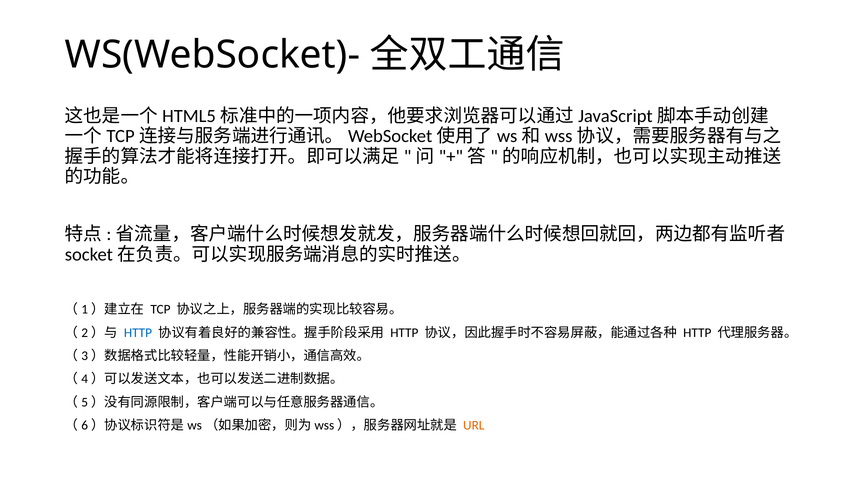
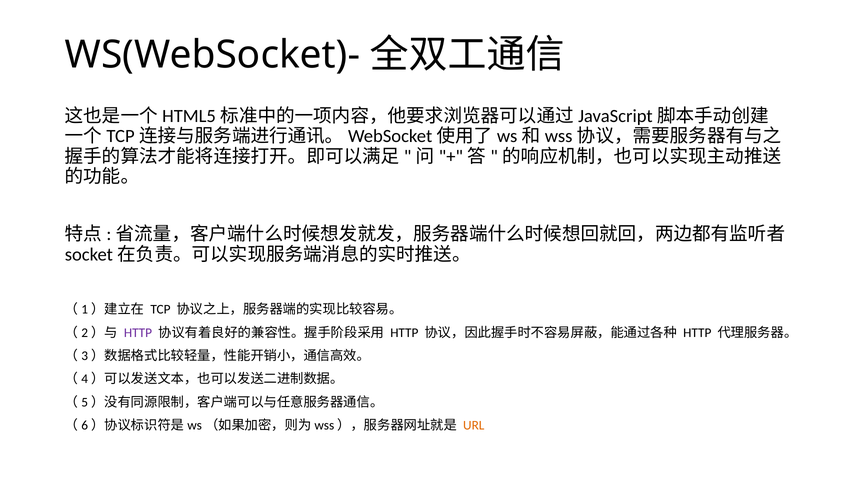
HTTP at (138, 333) colour: blue -> purple
